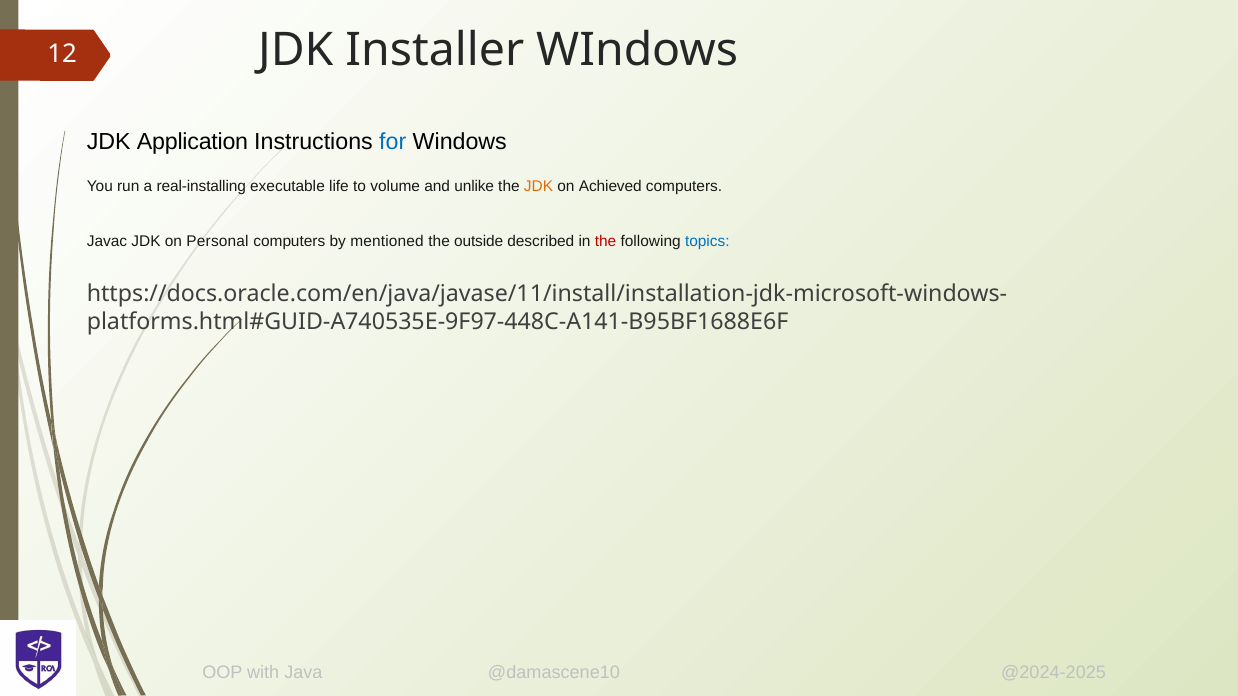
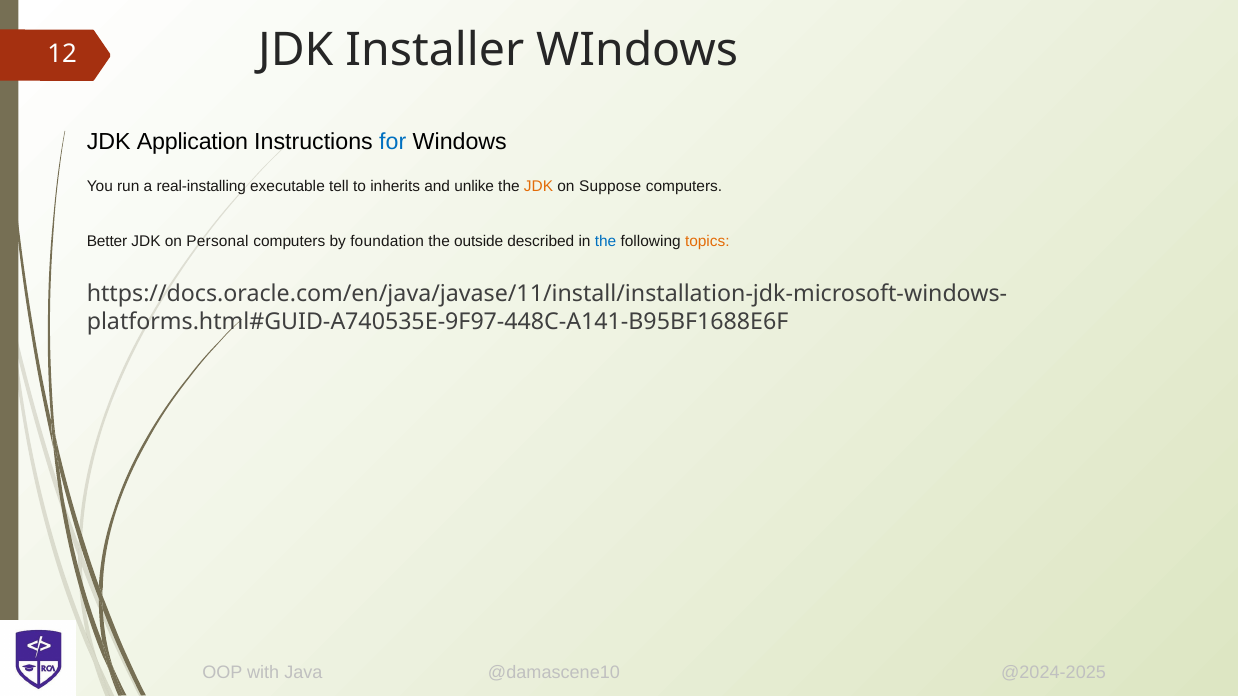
life: life -> tell
volume: volume -> inherits
Achieved: Achieved -> Suppose
Javac: Javac -> Better
mentioned: mentioned -> foundation
the at (606, 242) colour: red -> blue
topics colour: blue -> orange
